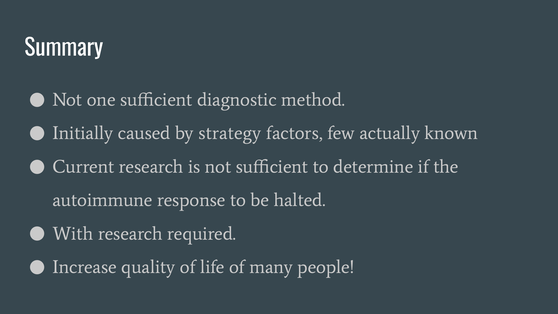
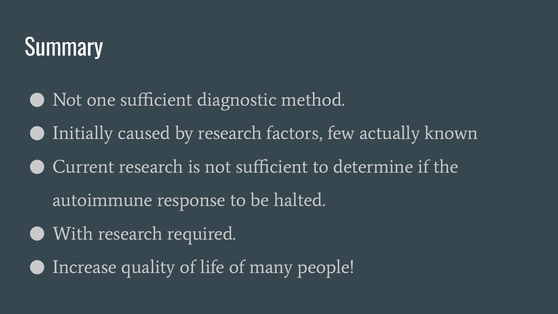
by strategy: strategy -> research
